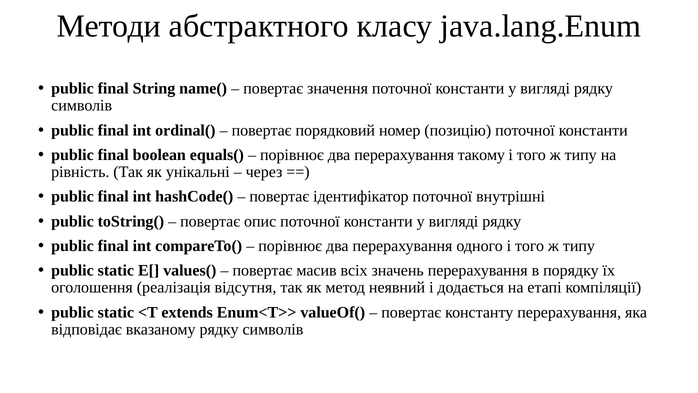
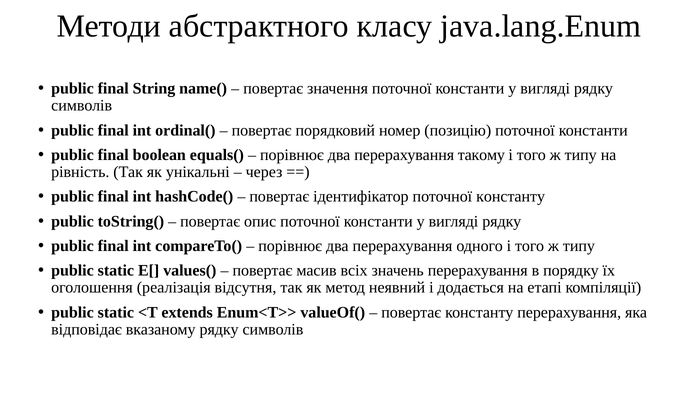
поточної внутрішні: внутрішні -> константу
